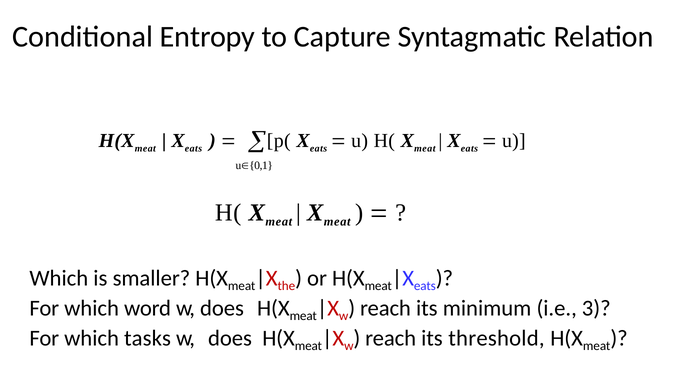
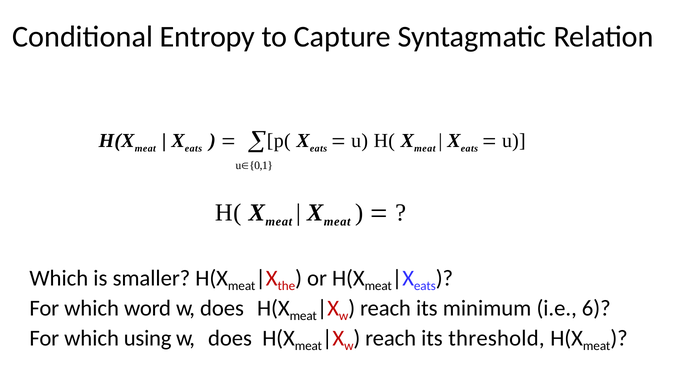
3: 3 -> 6
tasks: tasks -> using
